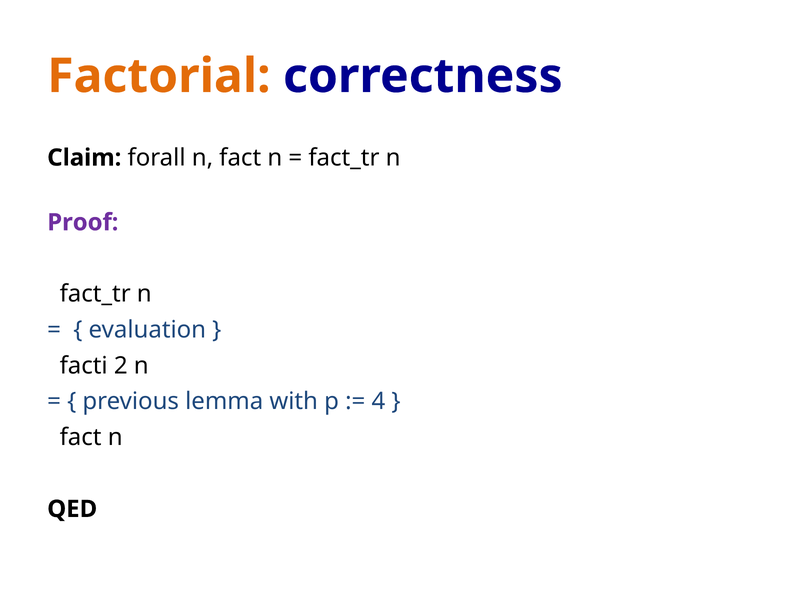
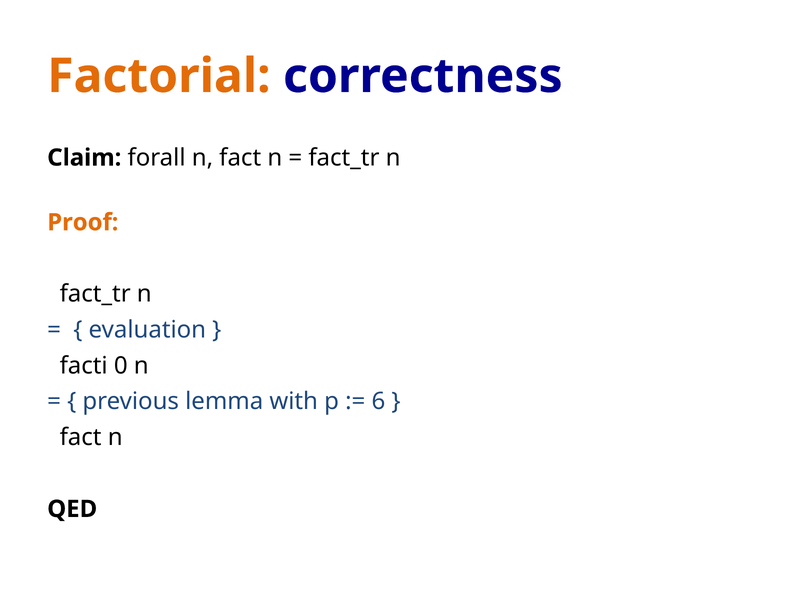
Proof colour: purple -> orange
2: 2 -> 0
4: 4 -> 6
